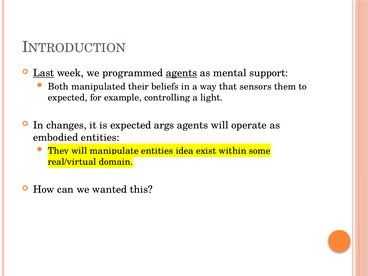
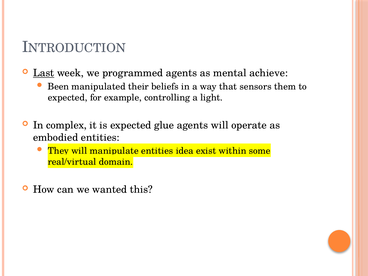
agents at (181, 73) underline: present -> none
support: support -> achieve
Both: Both -> Been
changes: changes -> complex
args: args -> glue
